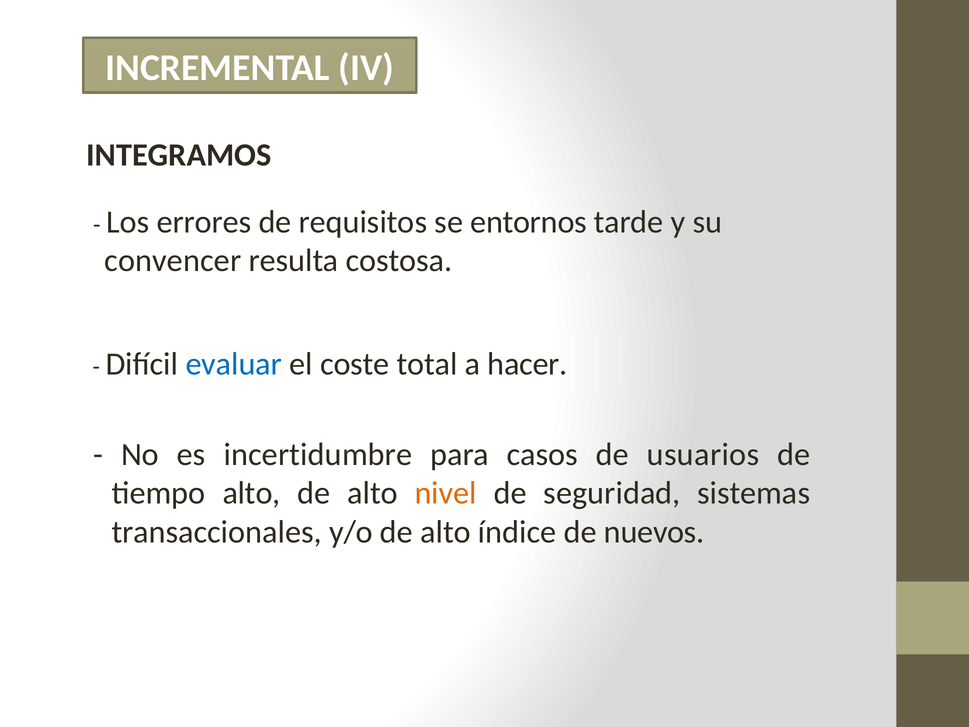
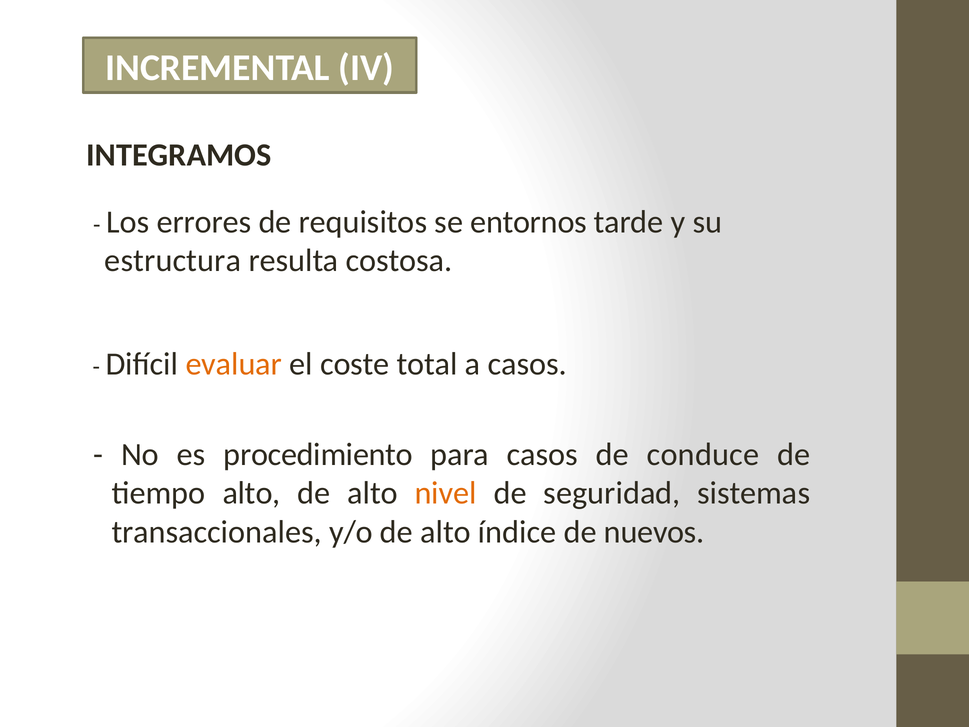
convencer: convencer -> estructura
evaluar colour: blue -> orange
a hacer: hacer -> casos
incertidumbre: incertidumbre -> procedimiento
usuarios: usuarios -> conduce
